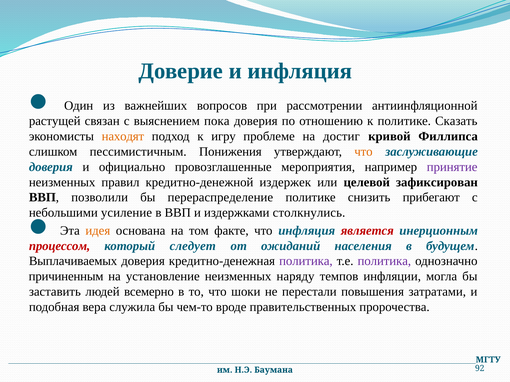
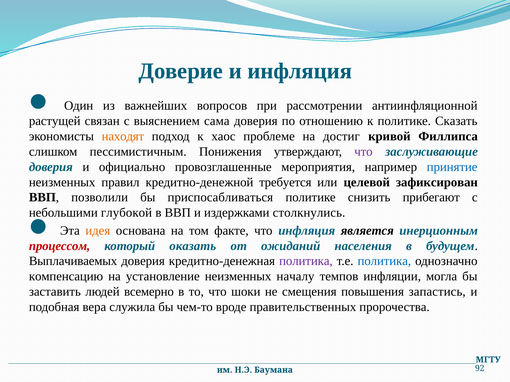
пока: пока -> сама
игру: игру -> хаос
что at (364, 152) colour: orange -> purple
принятие colour: purple -> blue
издержек: издержек -> требуется
перераспределение: перераспределение -> приспосабливаться
усиление: усиление -> глубокой
является colour: red -> black
следует: следует -> оказать
политика at (384, 261) colour: purple -> blue
причиненным: причиненным -> компенсацию
наряду: наряду -> началу
перестали: перестали -> смещения
затратами: затратами -> запастись
